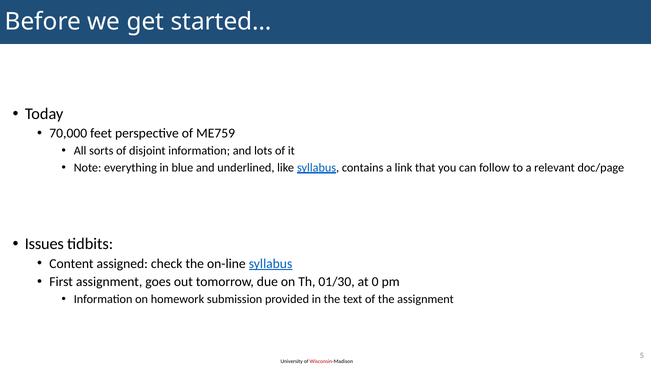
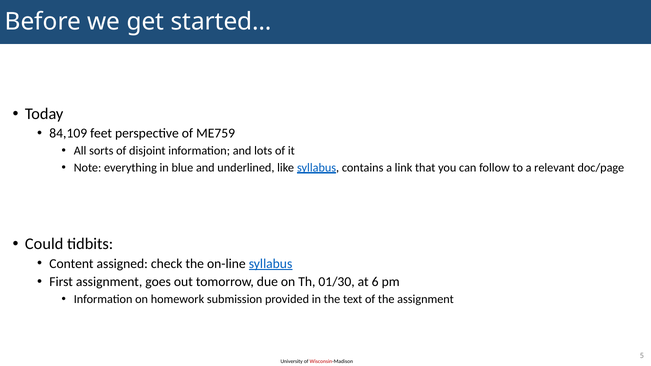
70,000: 70,000 -> 84,109
Issues: Issues -> Could
0: 0 -> 6
